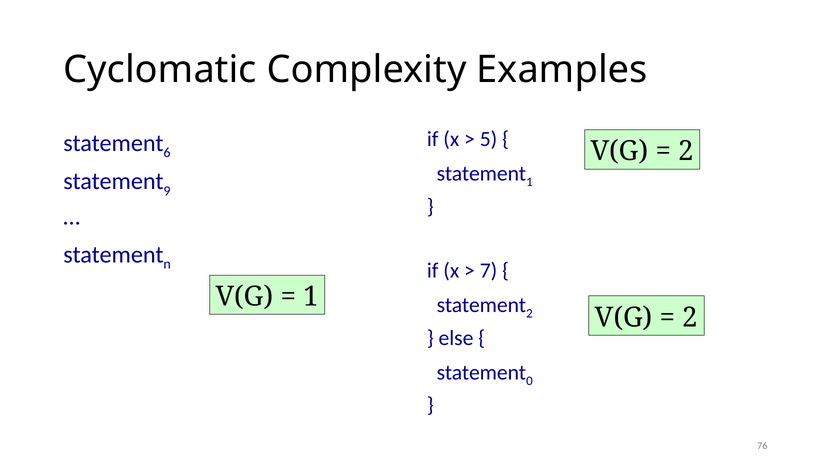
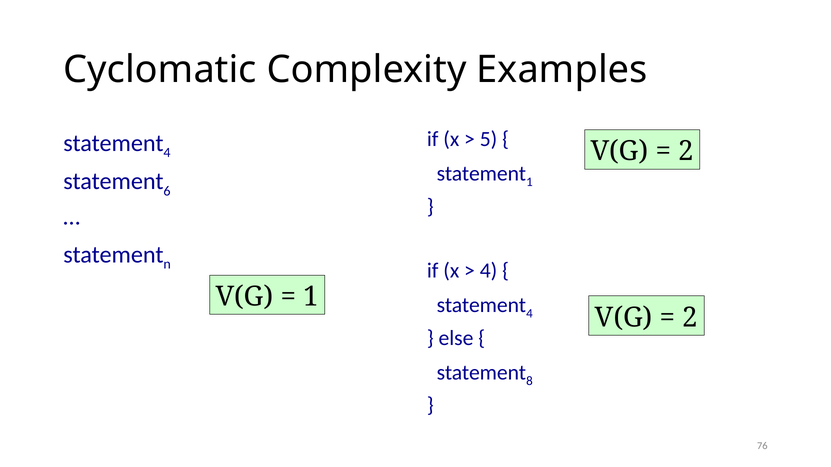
6 at (167, 153): 6 -> 4
9: 9 -> 6
7 at (489, 271): 7 -> 4
2 at (529, 314): 2 -> 4
0: 0 -> 8
